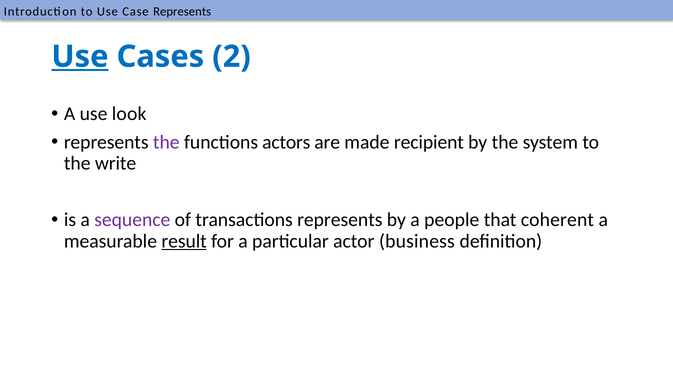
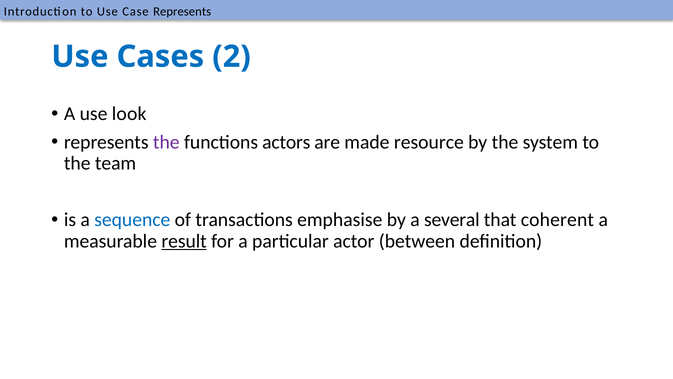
Use at (80, 57) underline: present -> none
recipient: recipient -> resource
write: write -> team
sequence colour: purple -> blue
transactions represents: represents -> emphasise
people: people -> several
business: business -> between
